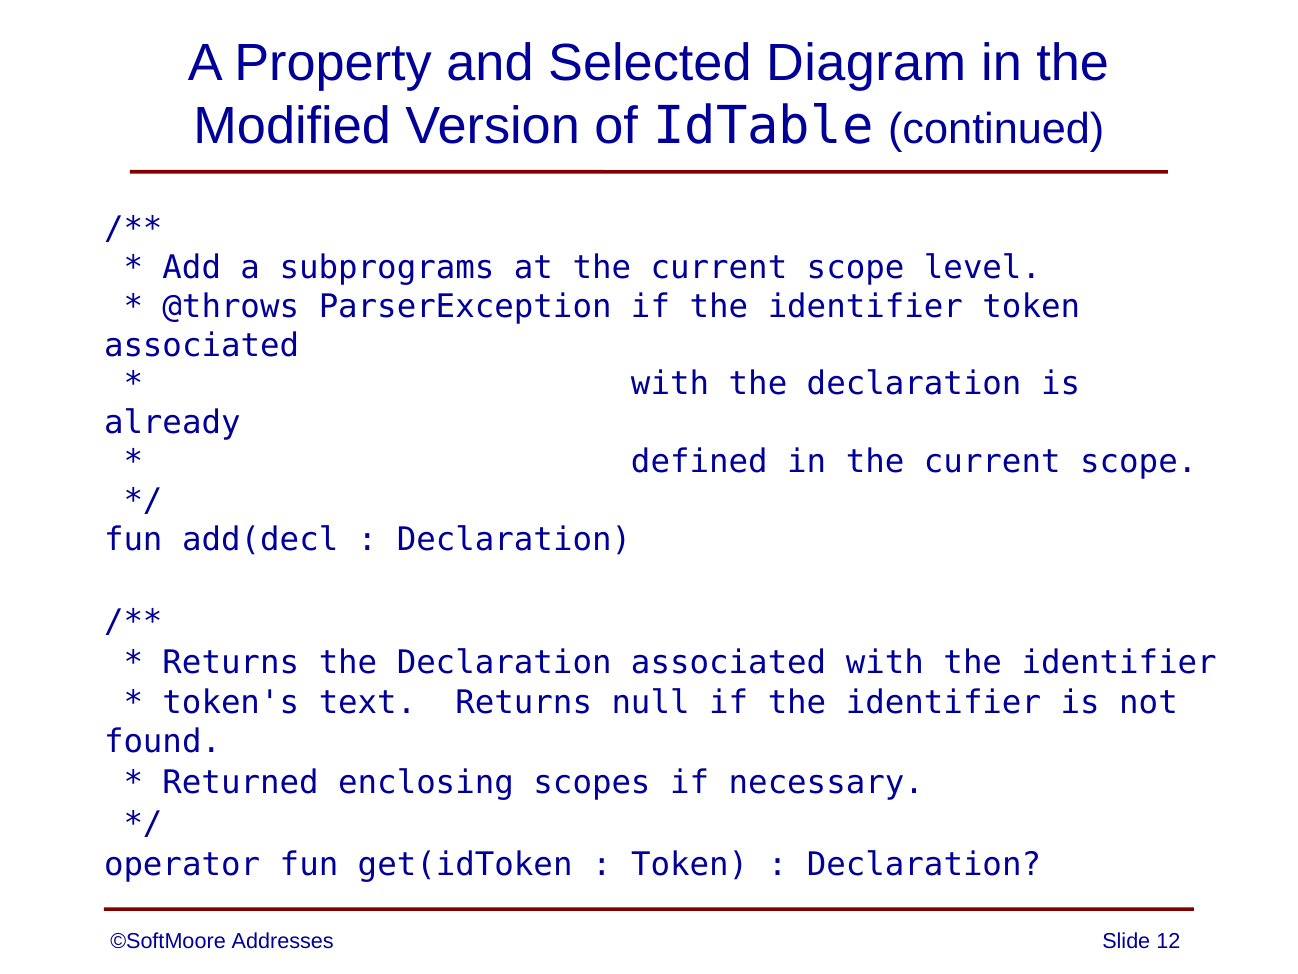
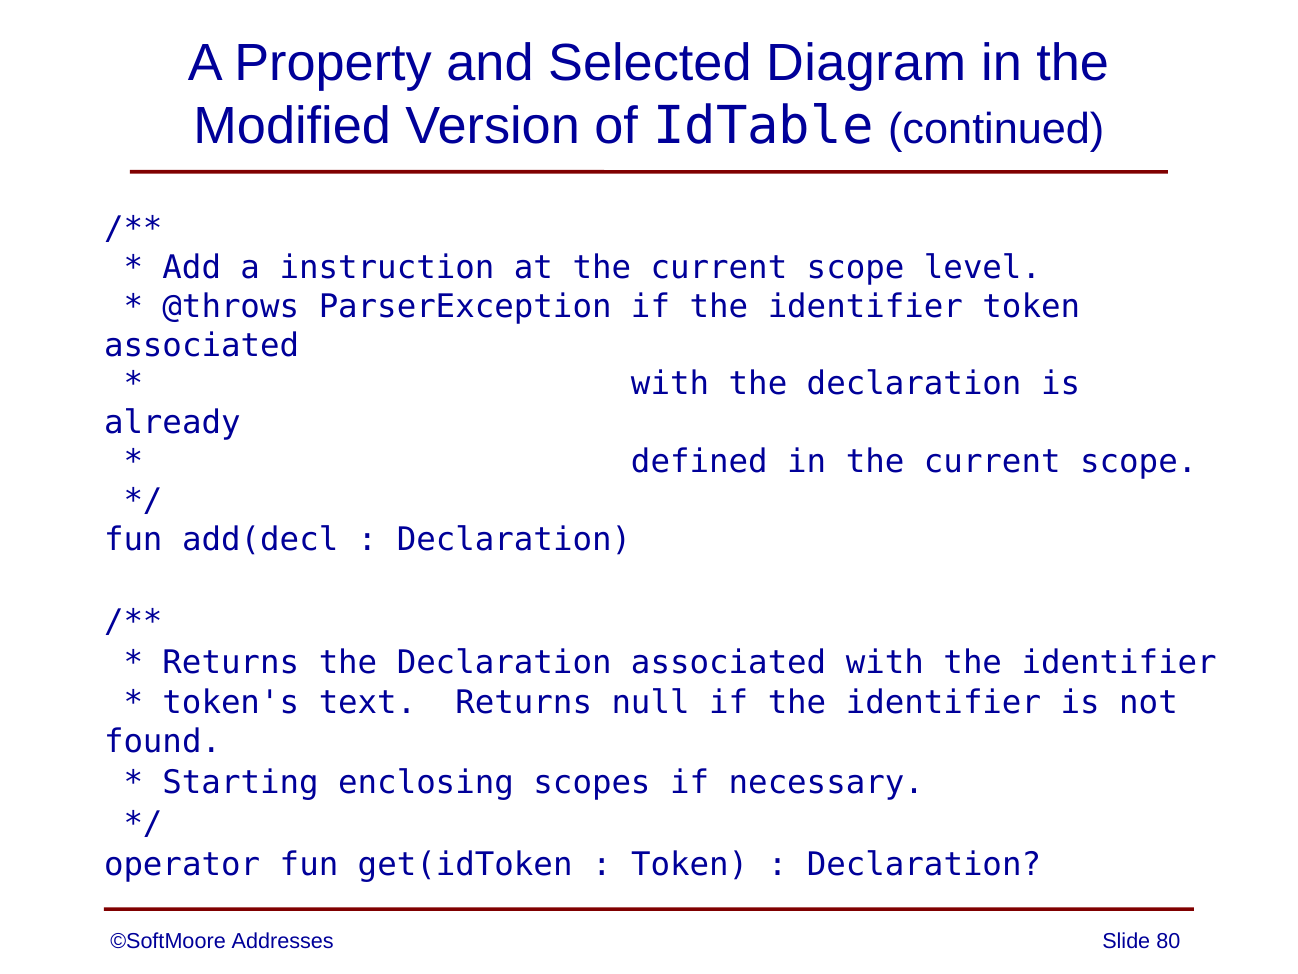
subprograms: subprograms -> instruction
Returned: Returned -> Starting
12: 12 -> 80
